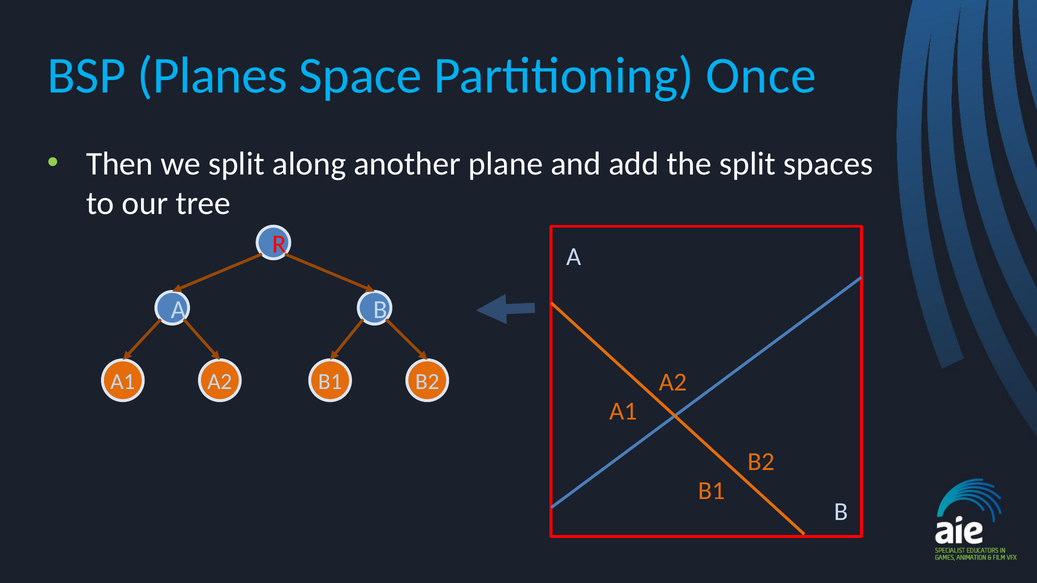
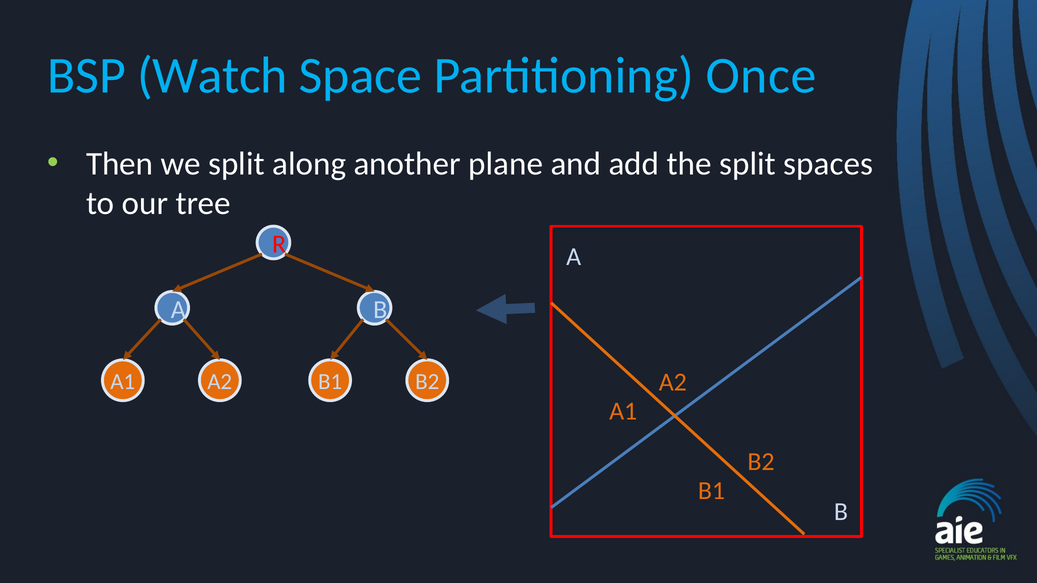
Planes: Planes -> Watch
